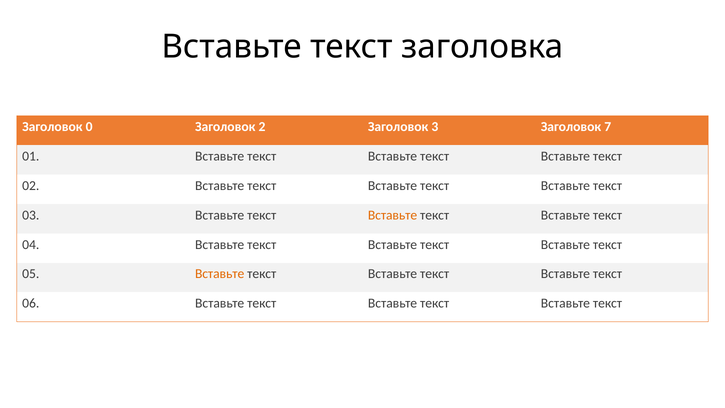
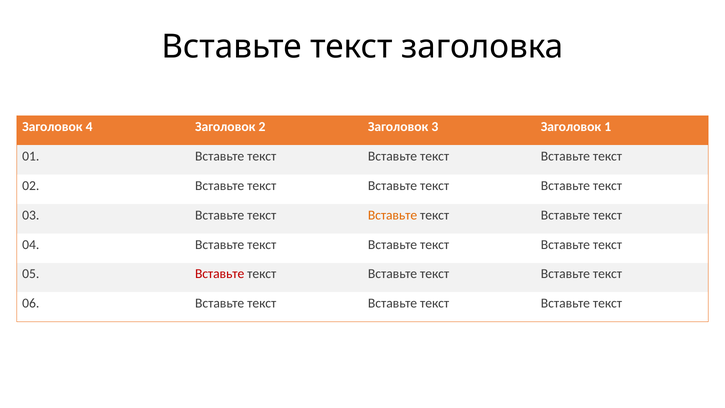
0: 0 -> 4
7: 7 -> 1
Вставьте at (220, 274) colour: orange -> red
